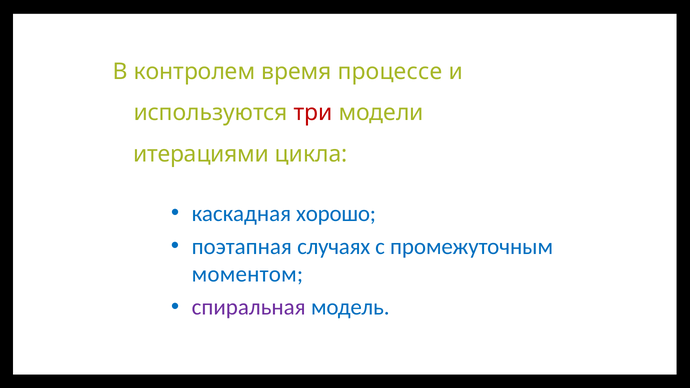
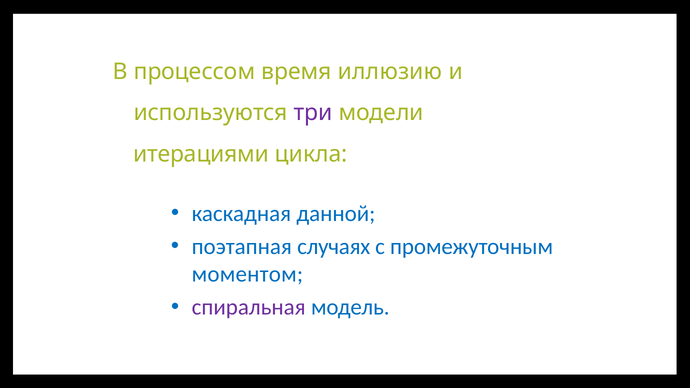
контролем: контролем -> процессом
процессе: процессе -> иллюзию
три colour: red -> purple
хорошо: хорошо -> данной
